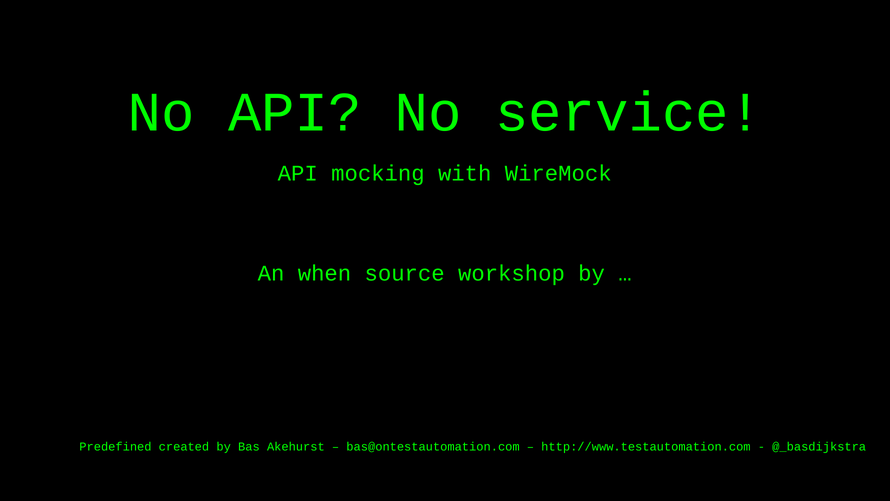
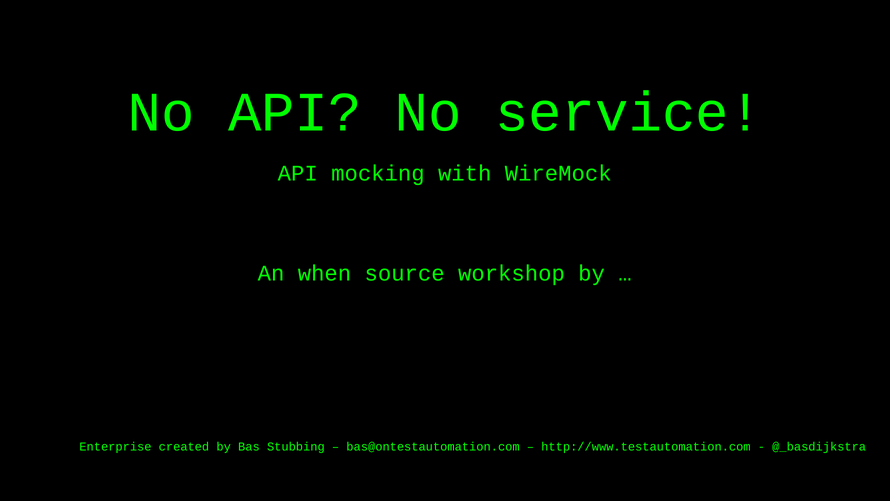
Predefined: Predefined -> Enterprise
Akehurst: Akehurst -> Stubbing
